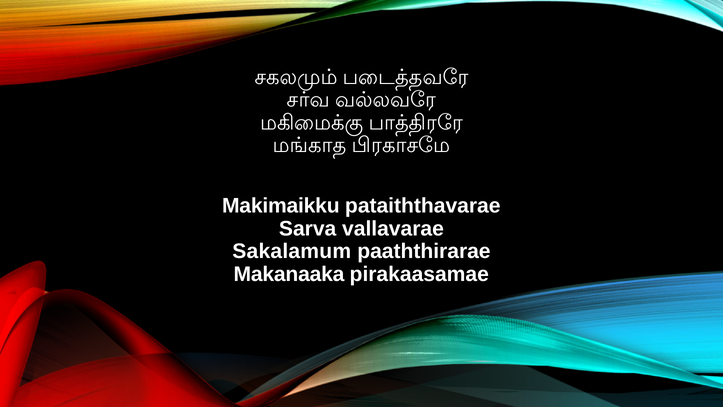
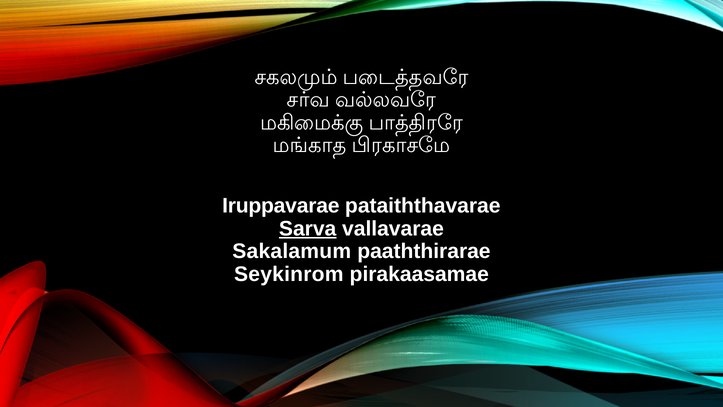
Makimaikku: Makimaikku -> Iruppavarae
Sarva underline: none -> present
Makanaaka: Makanaaka -> Seykinrom
